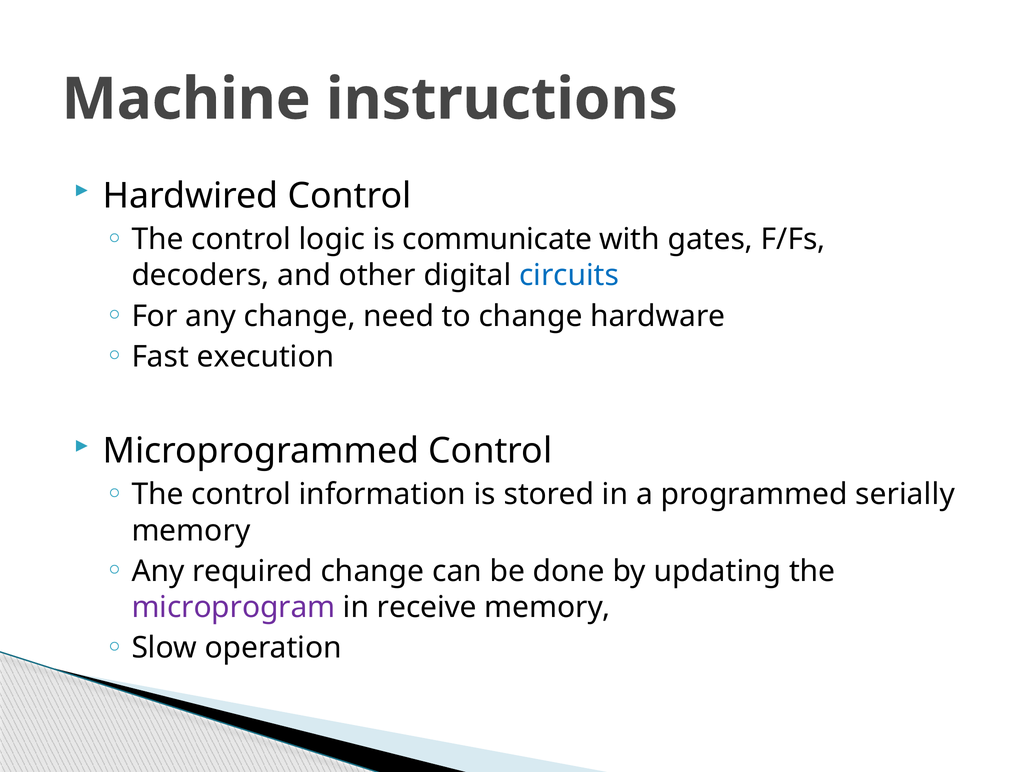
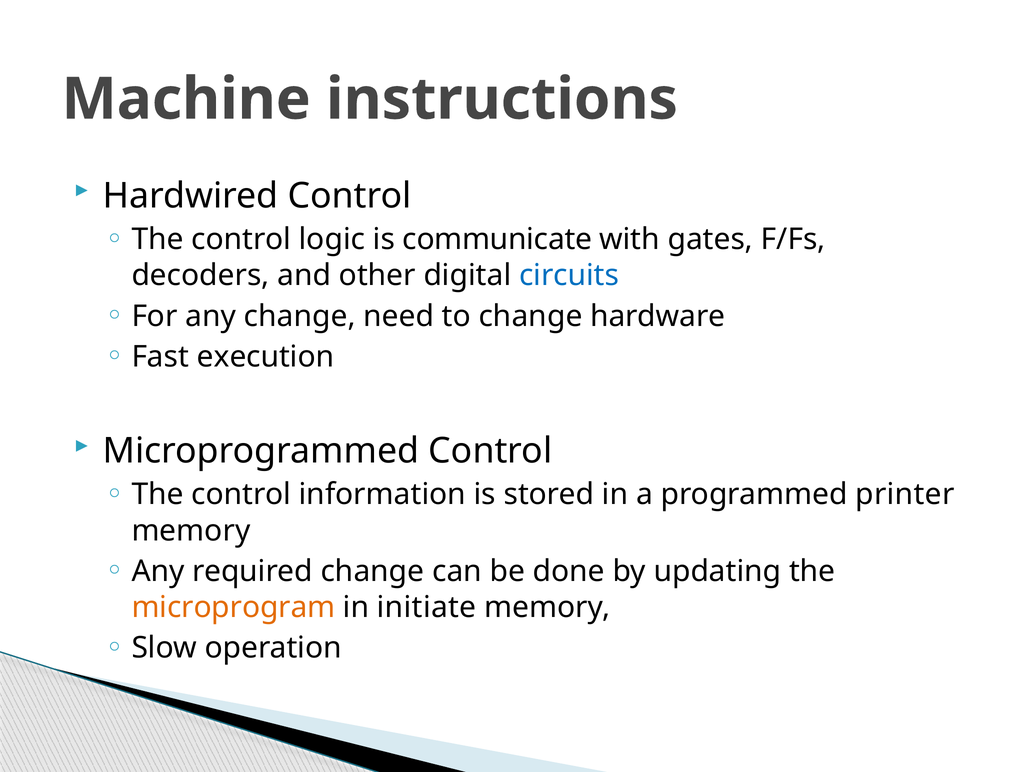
serially: serially -> printer
microprogram colour: purple -> orange
receive: receive -> initiate
